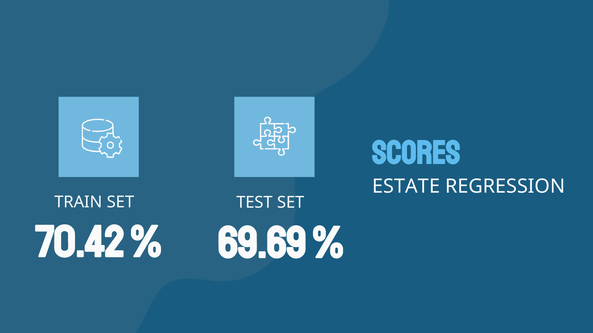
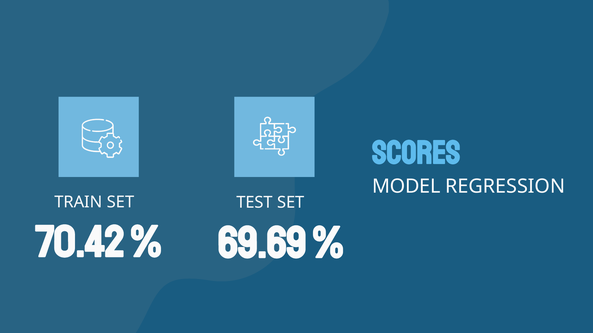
ESTATE: ESTATE -> MODEL
